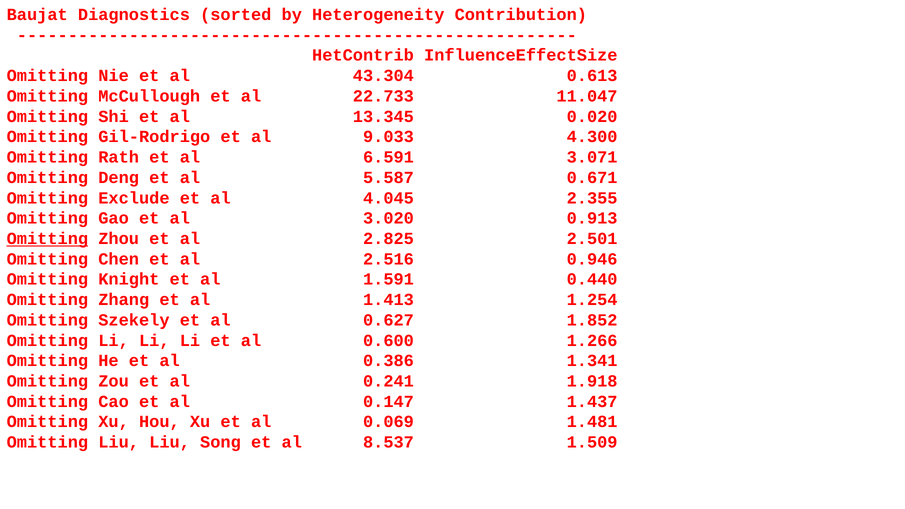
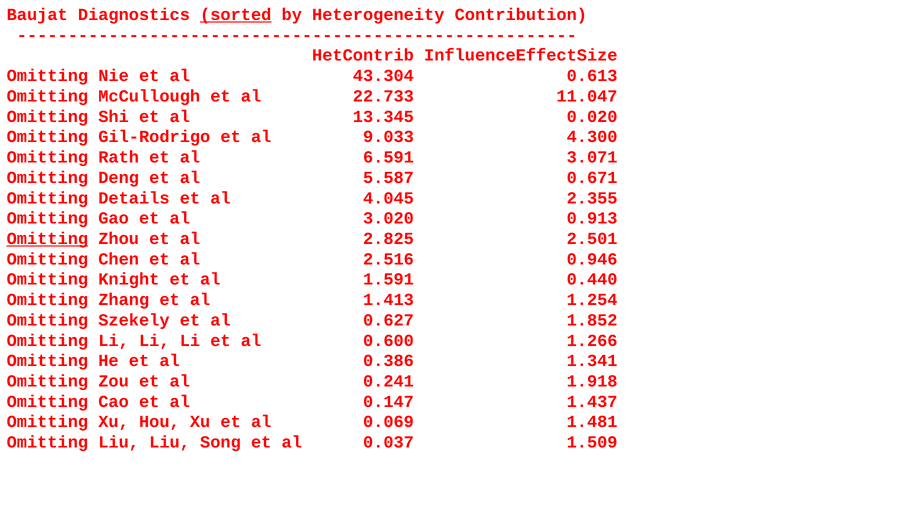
sorted underline: none -> present
Exclude: Exclude -> Details
8.537: 8.537 -> 0.037
